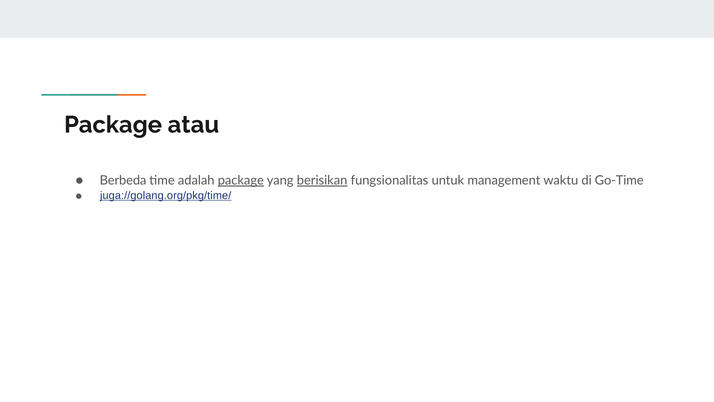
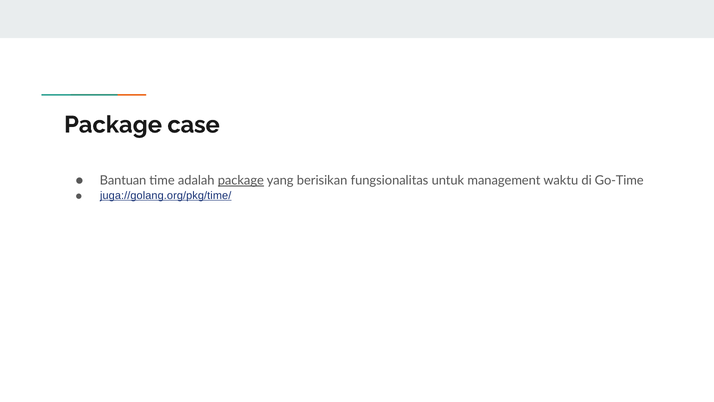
atau: atau -> case
Berbeda: Berbeda -> Bantuan
berisikan underline: present -> none
